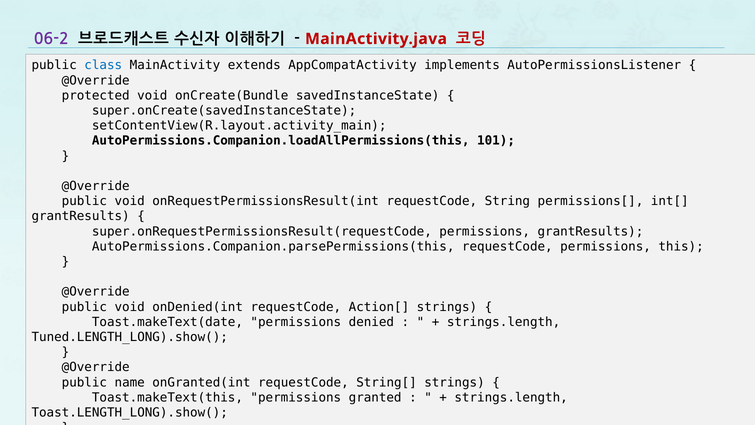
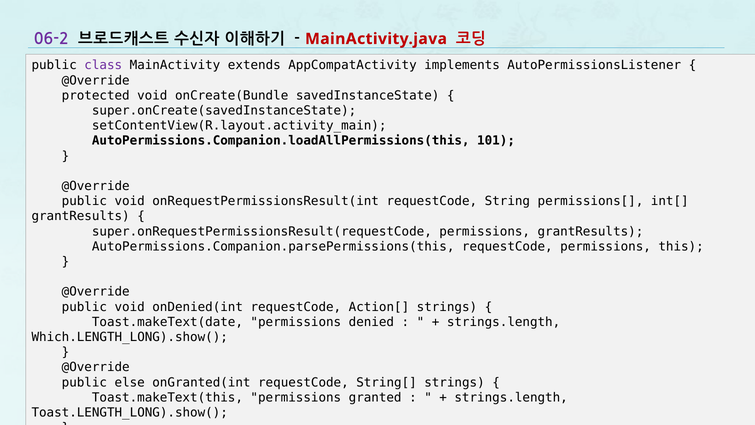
class colour: blue -> purple
Tuned.LENGTH_LONG).show(: Tuned.LENGTH_LONG).show( -> Which.LENGTH_LONG).show(
name: name -> else
